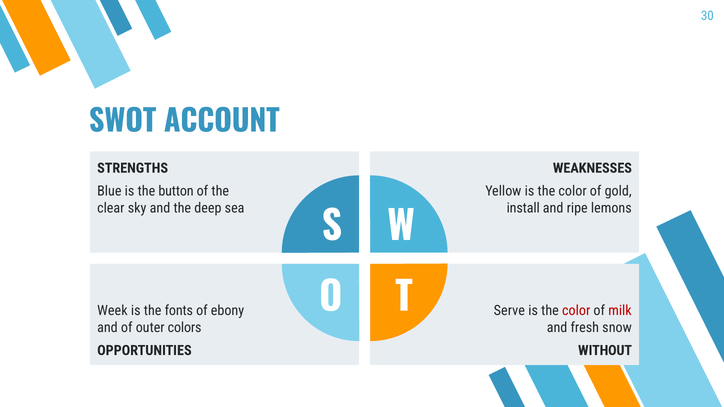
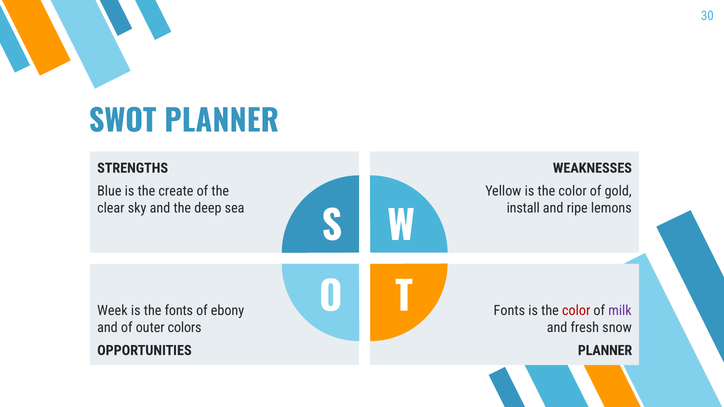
SWOT ACCOUNT: ACCOUNT -> PLANNER
button: button -> create
Serve at (509, 311): Serve -> Fonts
milk colour: red -> purple
WITHOUT at (605, 351): WITHOUT -> PLANNER
